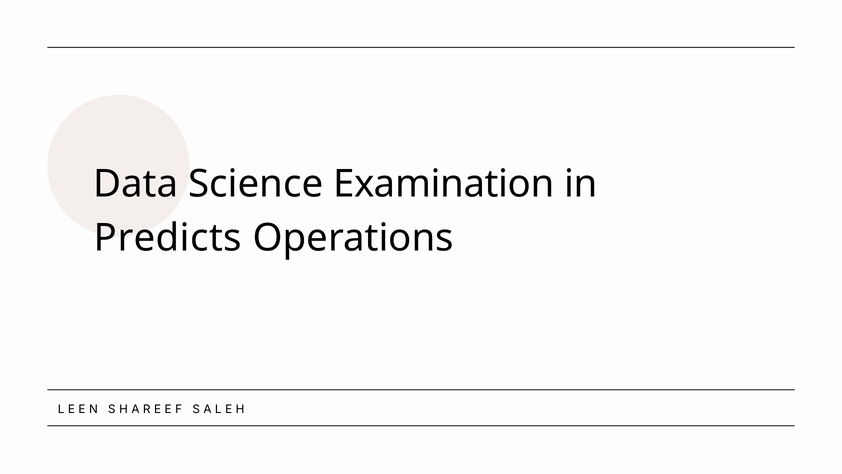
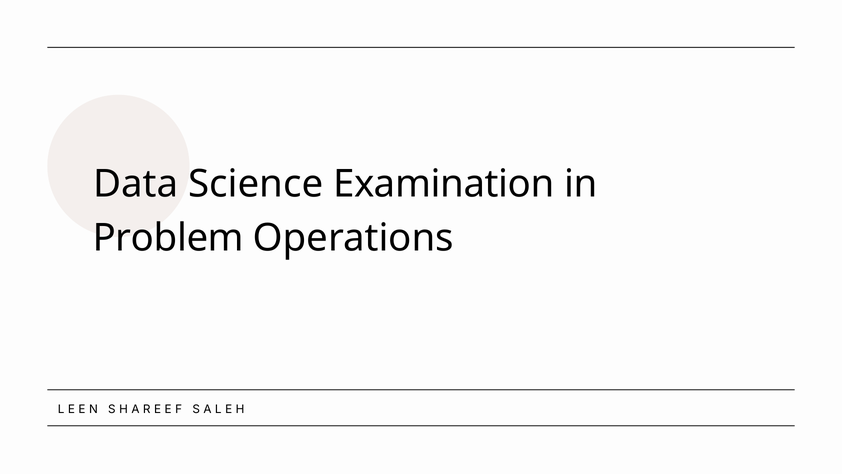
Predicts: Predicts -> Problem
